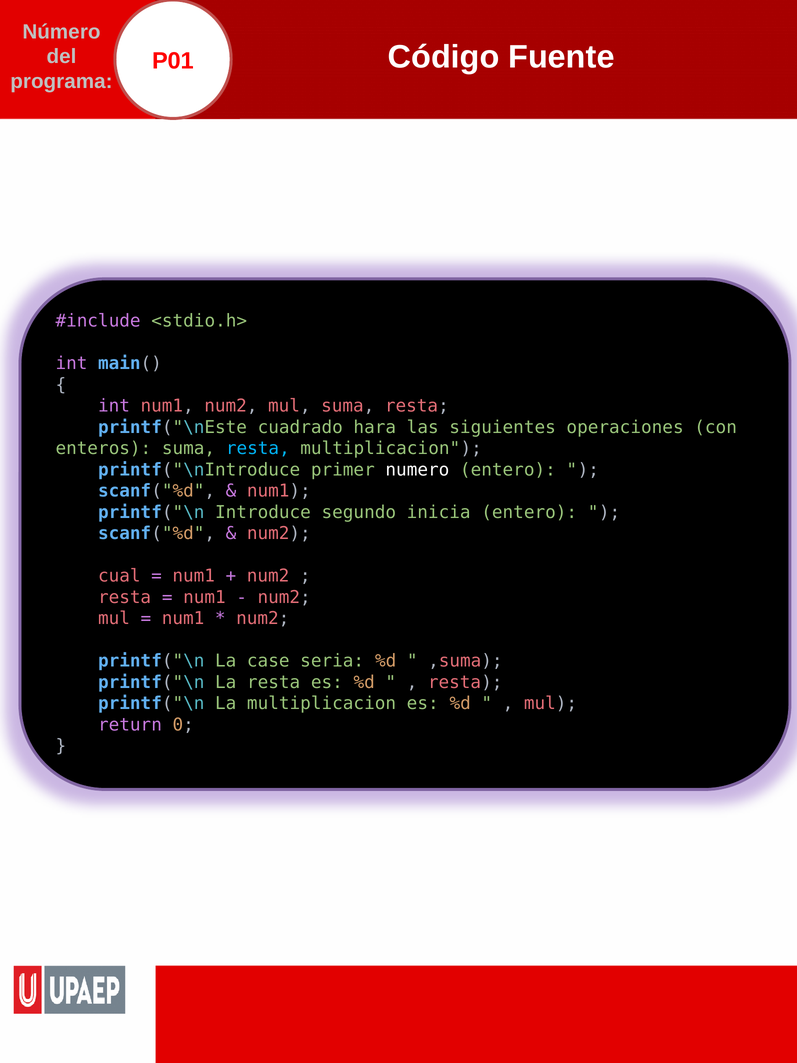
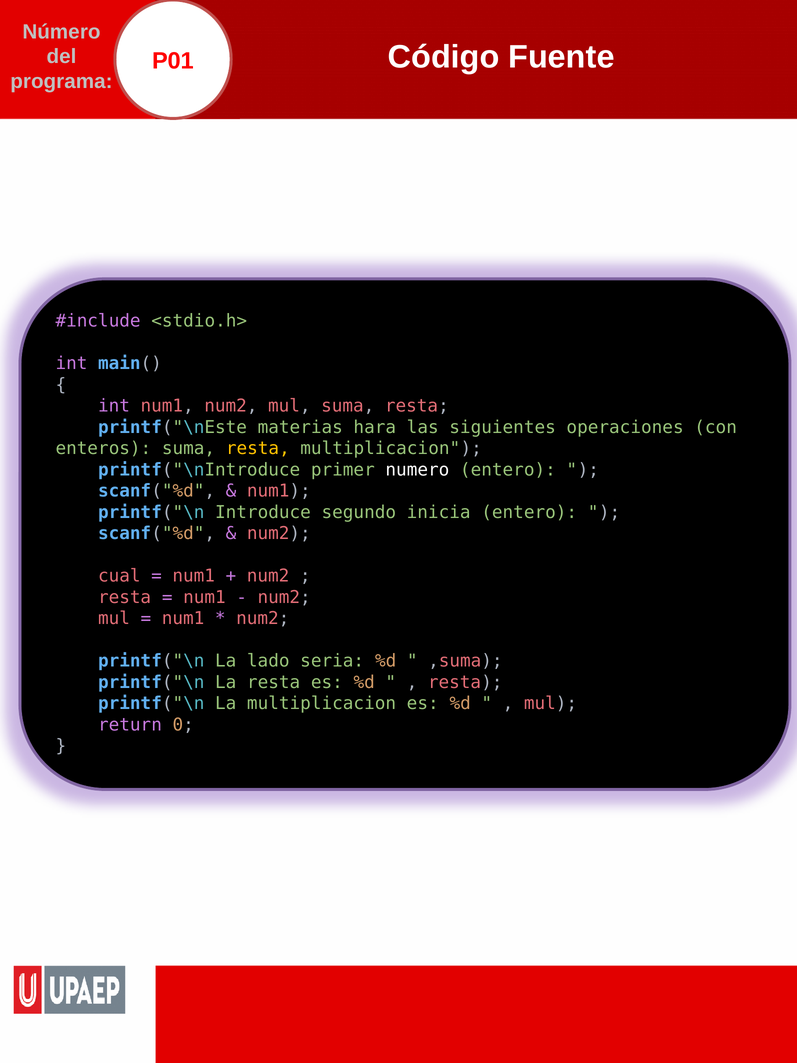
cuadrado: cuadrado -> materias
resta at (258, 448) colour: light blue -> yellow
case: case -> lado
